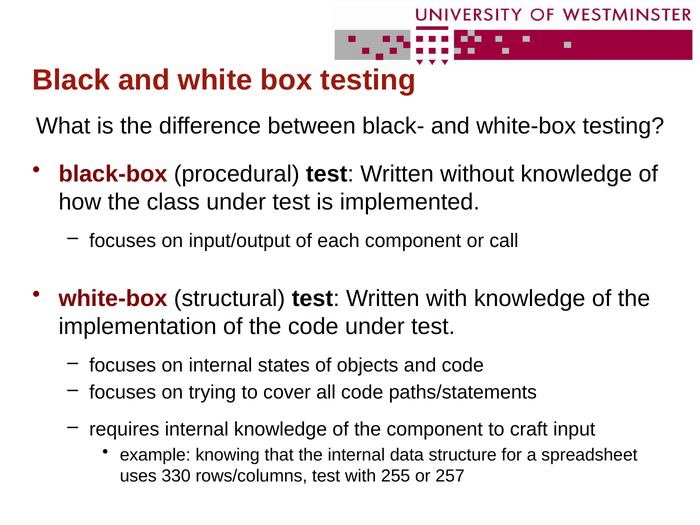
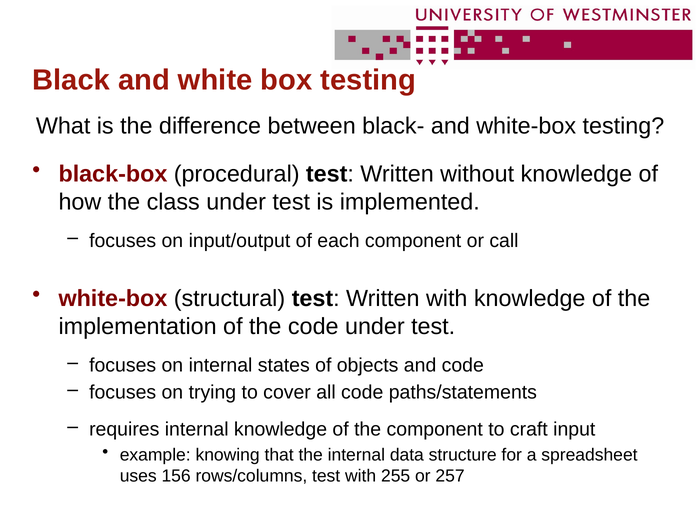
330: 330 -> 156
